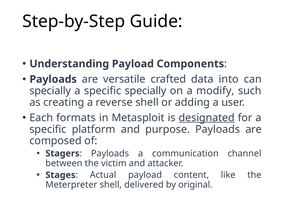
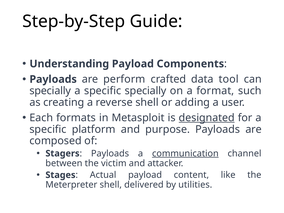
versatile: versatile -> perform
into: into -> tool
modify: modify -> format
communication underline: none -> present
original: original -> utilities
